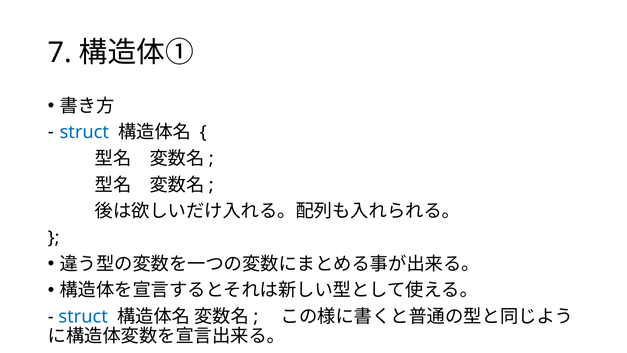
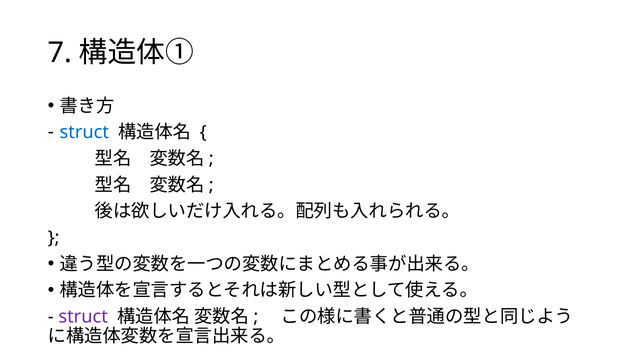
struct at (83, 316) colour: blue -> purple
